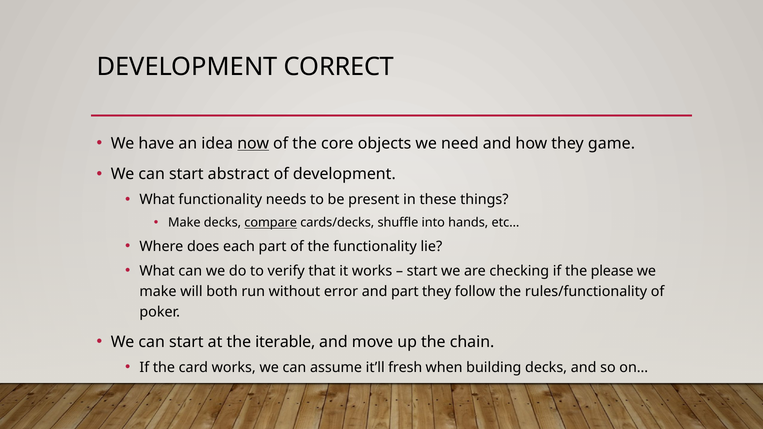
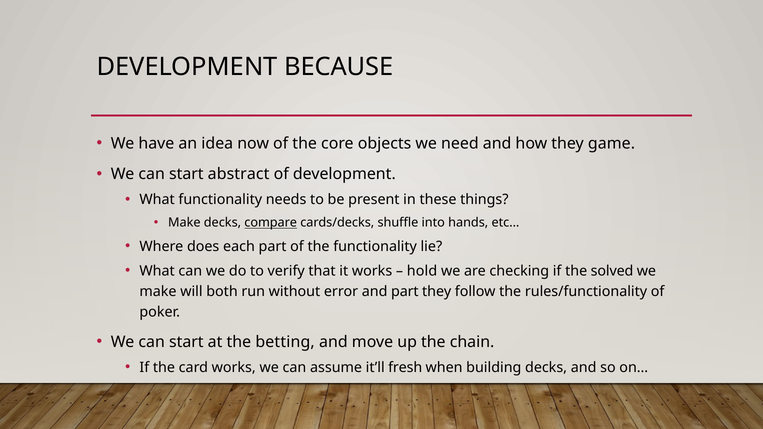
CORRECT: CORRECT -> BECAUSE
now underline: present -> none
start at (422, 271): start -> hold
please: please -> solved
iterable: iterable -> betting
